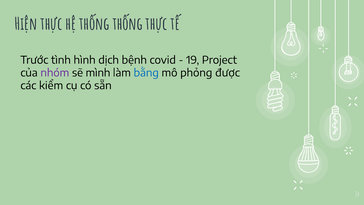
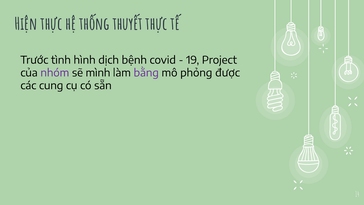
thống thống: thống -> thuyết
bằng colour: blue -> purple
kiểm: kiểm -> cung
